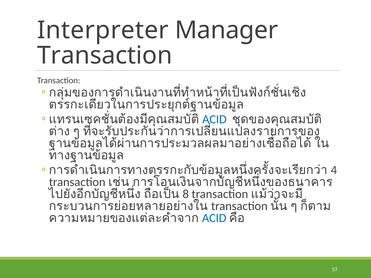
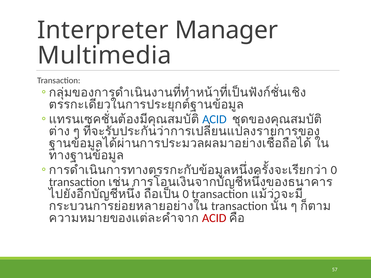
Transaction at (105, 55): Transaction -> Multimedia
4 at (334, 170): 4 -> 0
8 at (186, 194): 8 -> 0
ACID at (214, 218) colour: blue -> red
